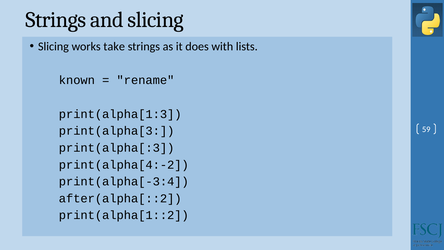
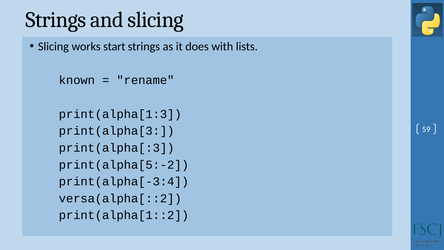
take: take -> start
print(alpha[4:-2: print(alpha[4:-2 -> print(alpha[5:-2
after(alpha[::2: after(alpha[::2 -> versa(alpha[::2
